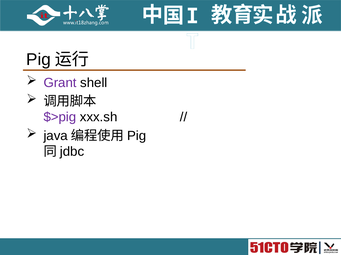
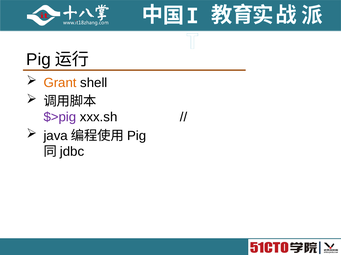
Grant colour: purple -> orange
